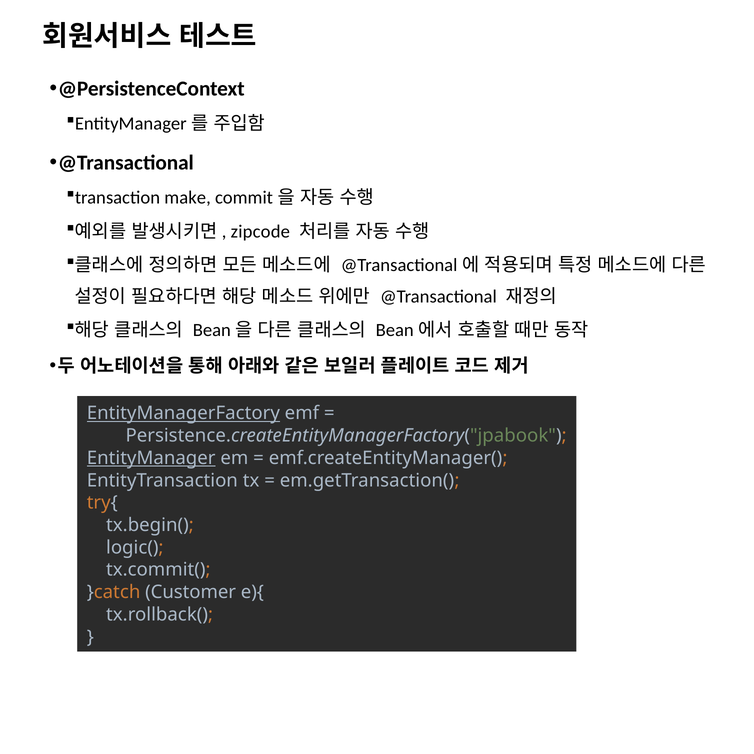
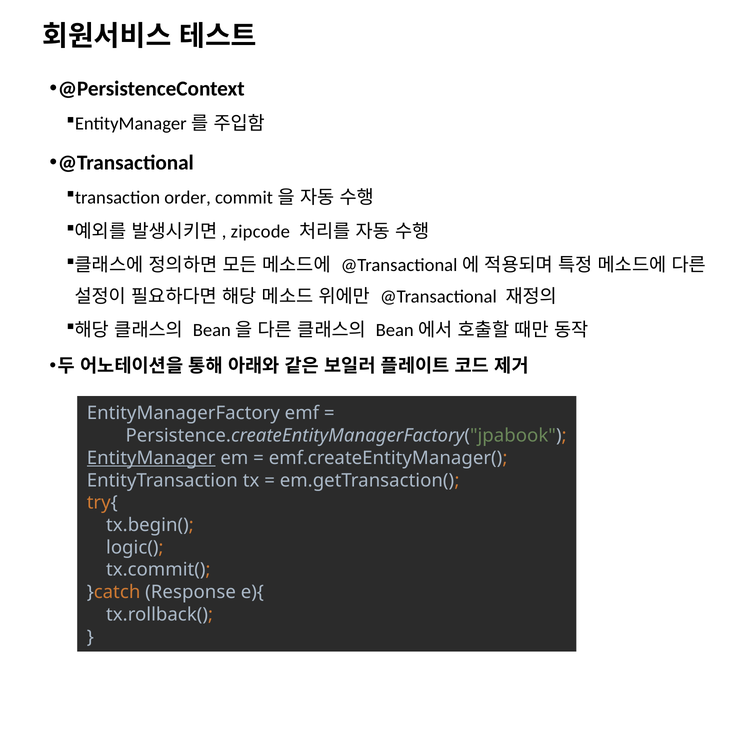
make: make -> order
EntityManagerFactory underline: present -> none
Customer: Customer -> Response
